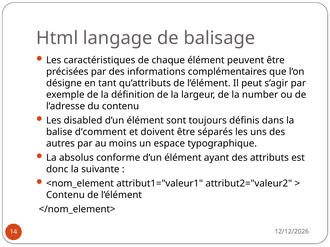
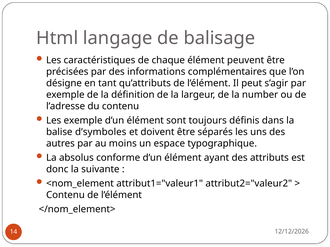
Les disabled: disabled -> exemple
d’comment: d’comment -> d’symboles
